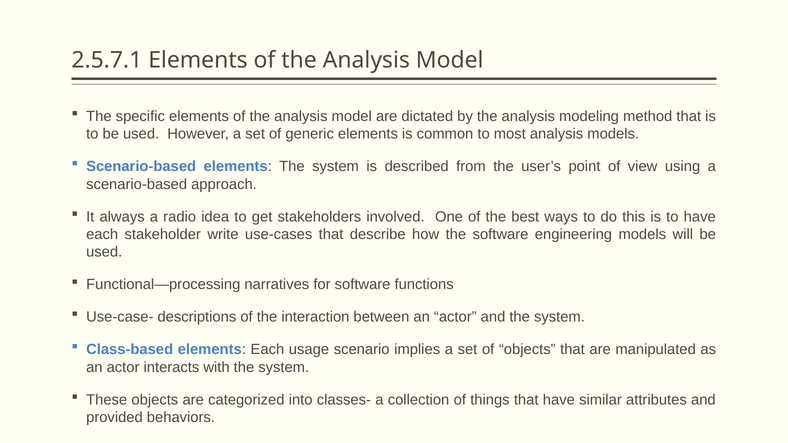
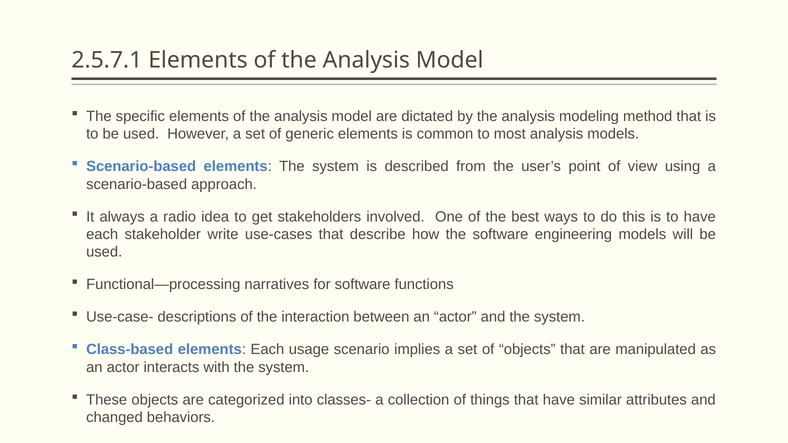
provided: provided -> changed
